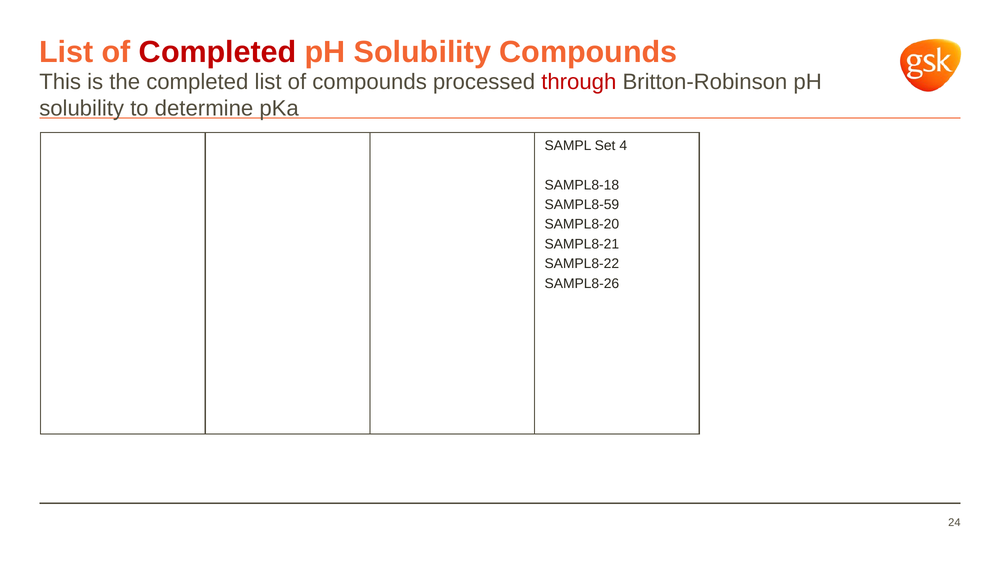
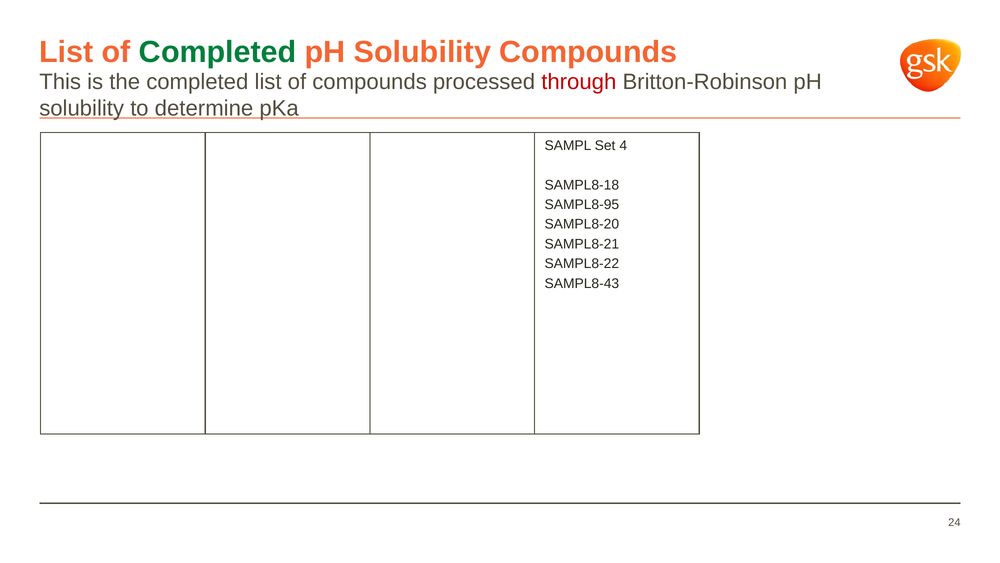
Completed at (218, 52) colour: red -> green
SAMPL8-59: SAMPL8-59 -> SAMPL8-95
SAMPL8-26: SAMPL8-26 -> SAMPL8-43
